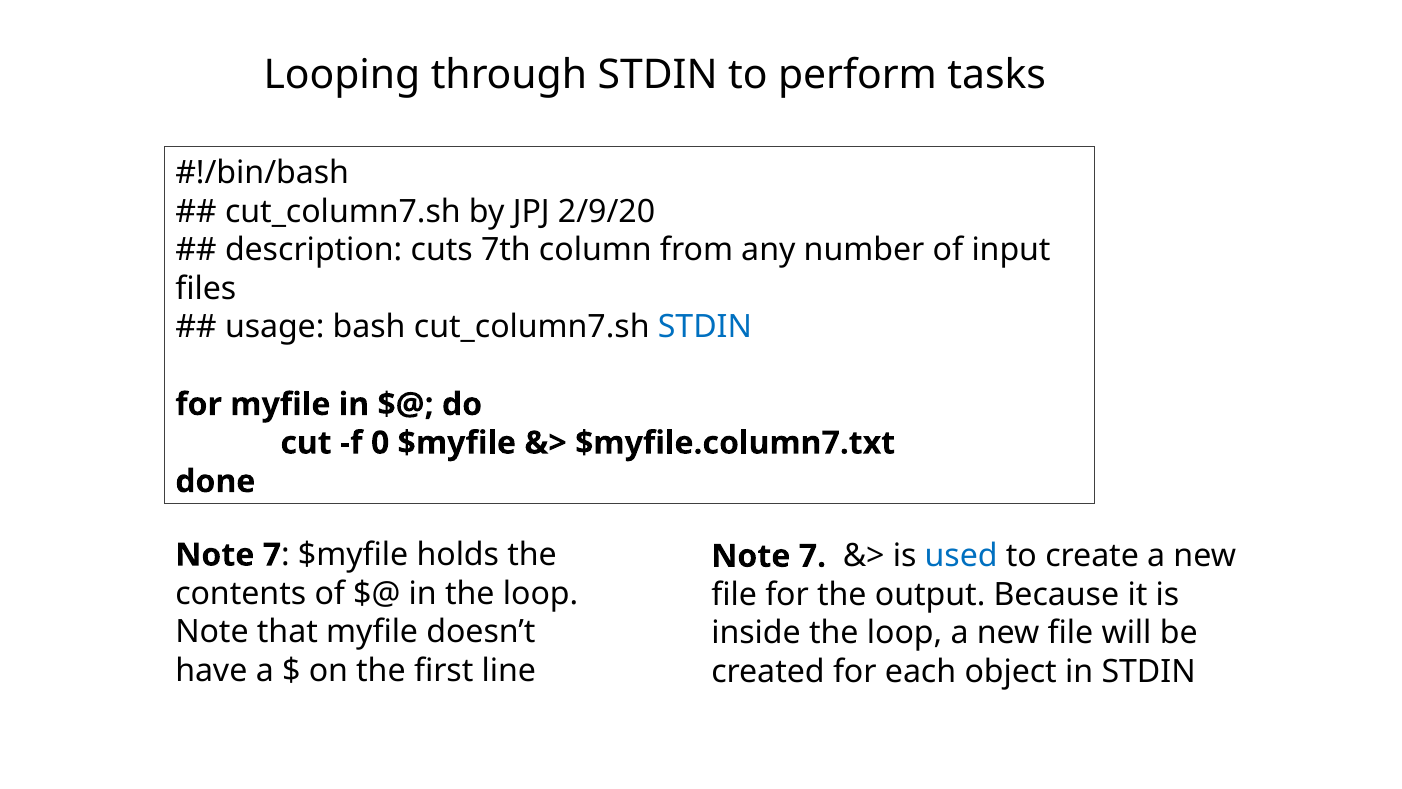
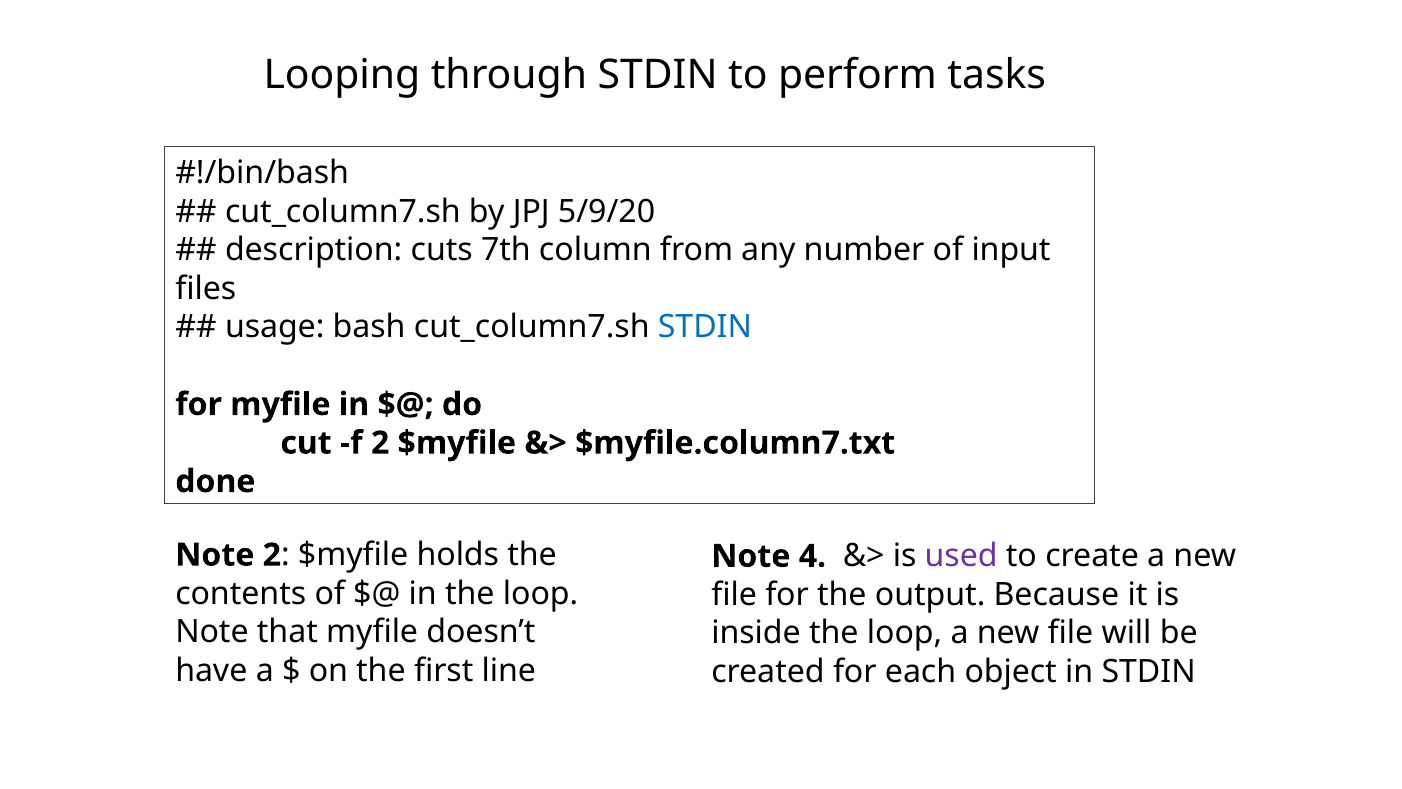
2/9/20: 2/9/20 -> 5/9/20
f 0: 0 -> 2
7 at (272, 555): 7 -> 2
7 at (812, 556): 7 -> 4
used colour: blue -> purple
